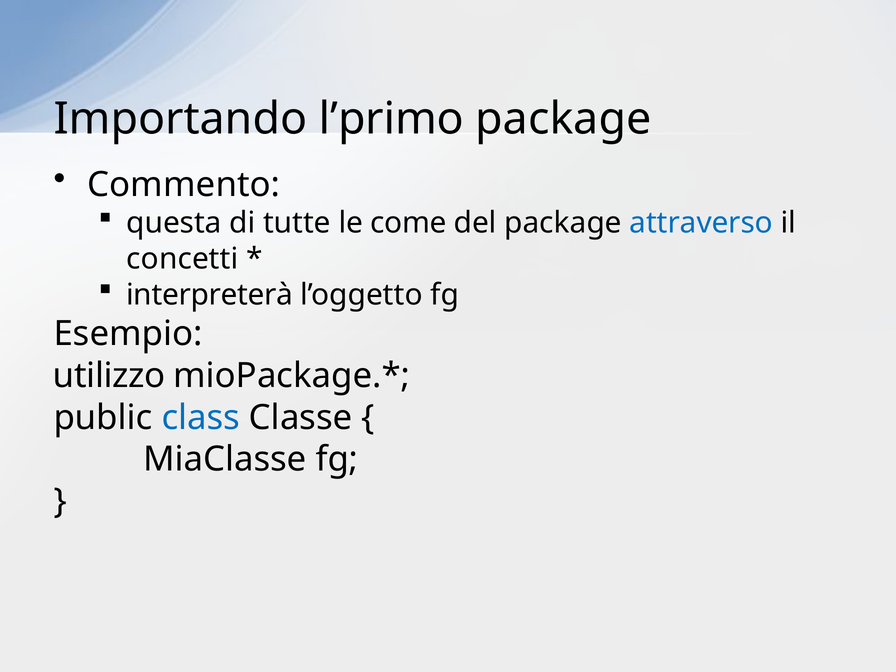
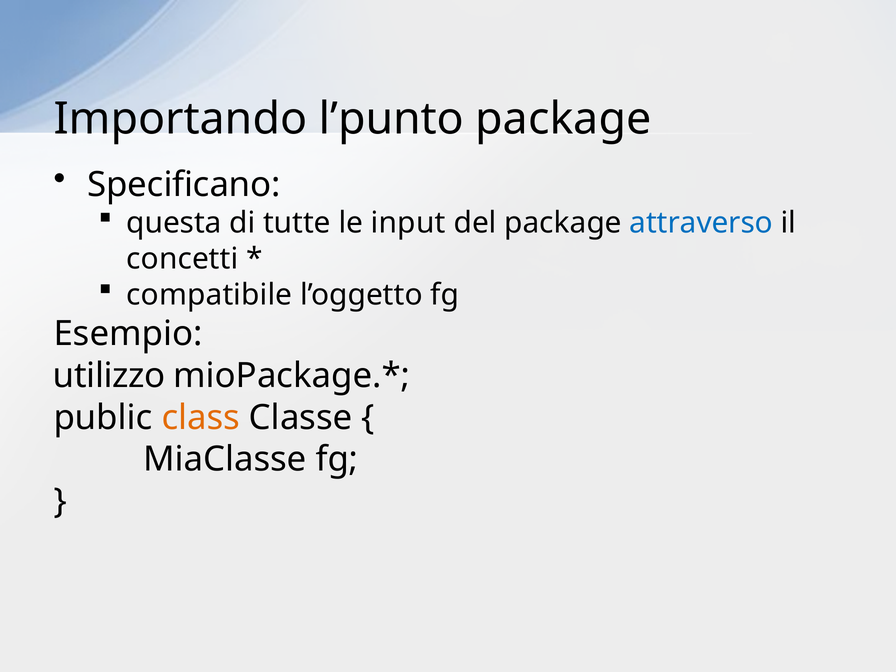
l’primo: l’primo -> l’punto
Commento: Commento -> Specificano
come: come -> input
interpreterà: interpreterà -> compatibile
class colour: blue -> orange
